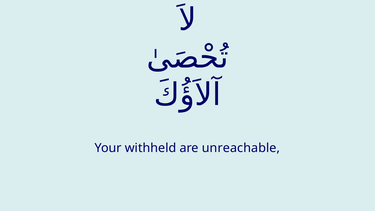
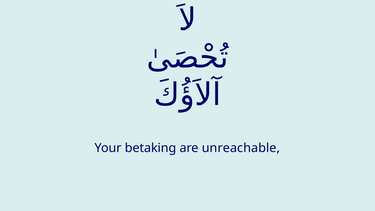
withheld: withheld -> betaking
